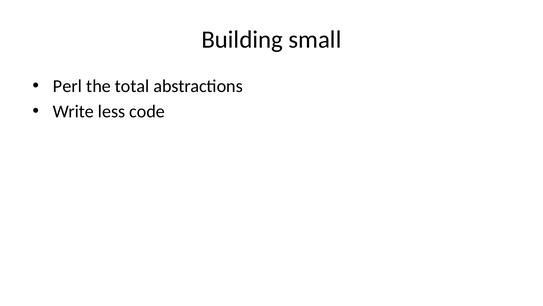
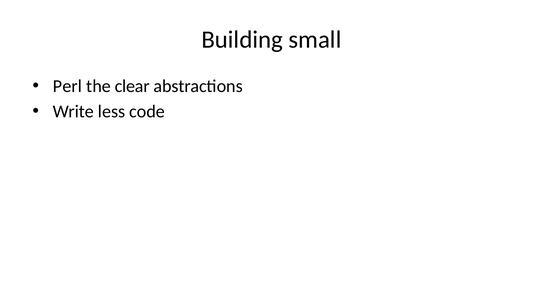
total: total -> clear
